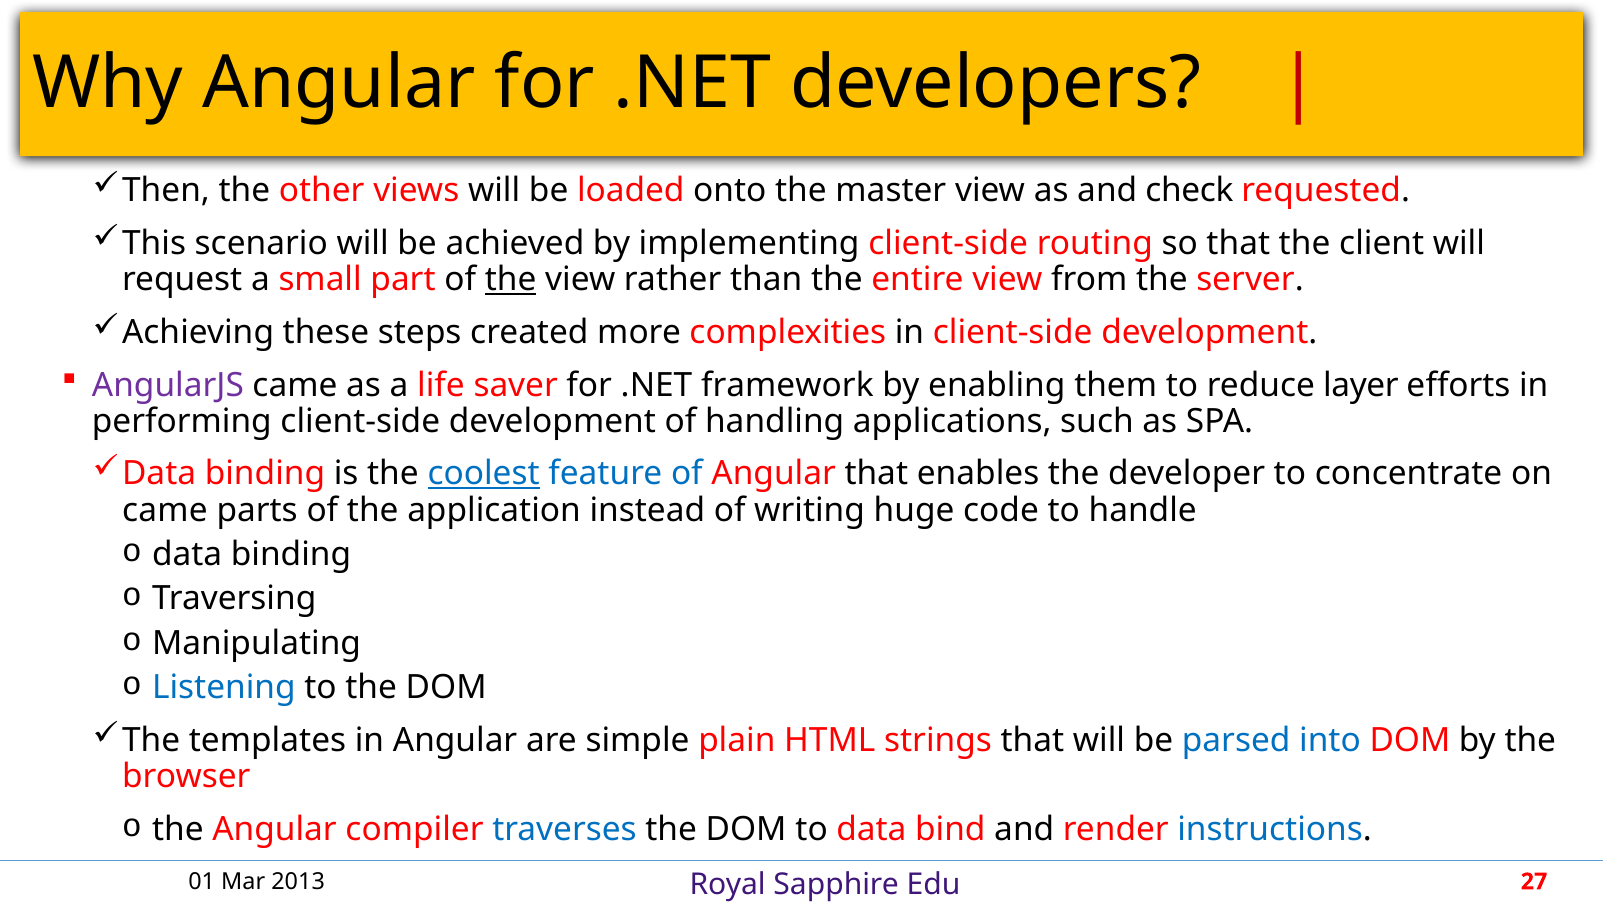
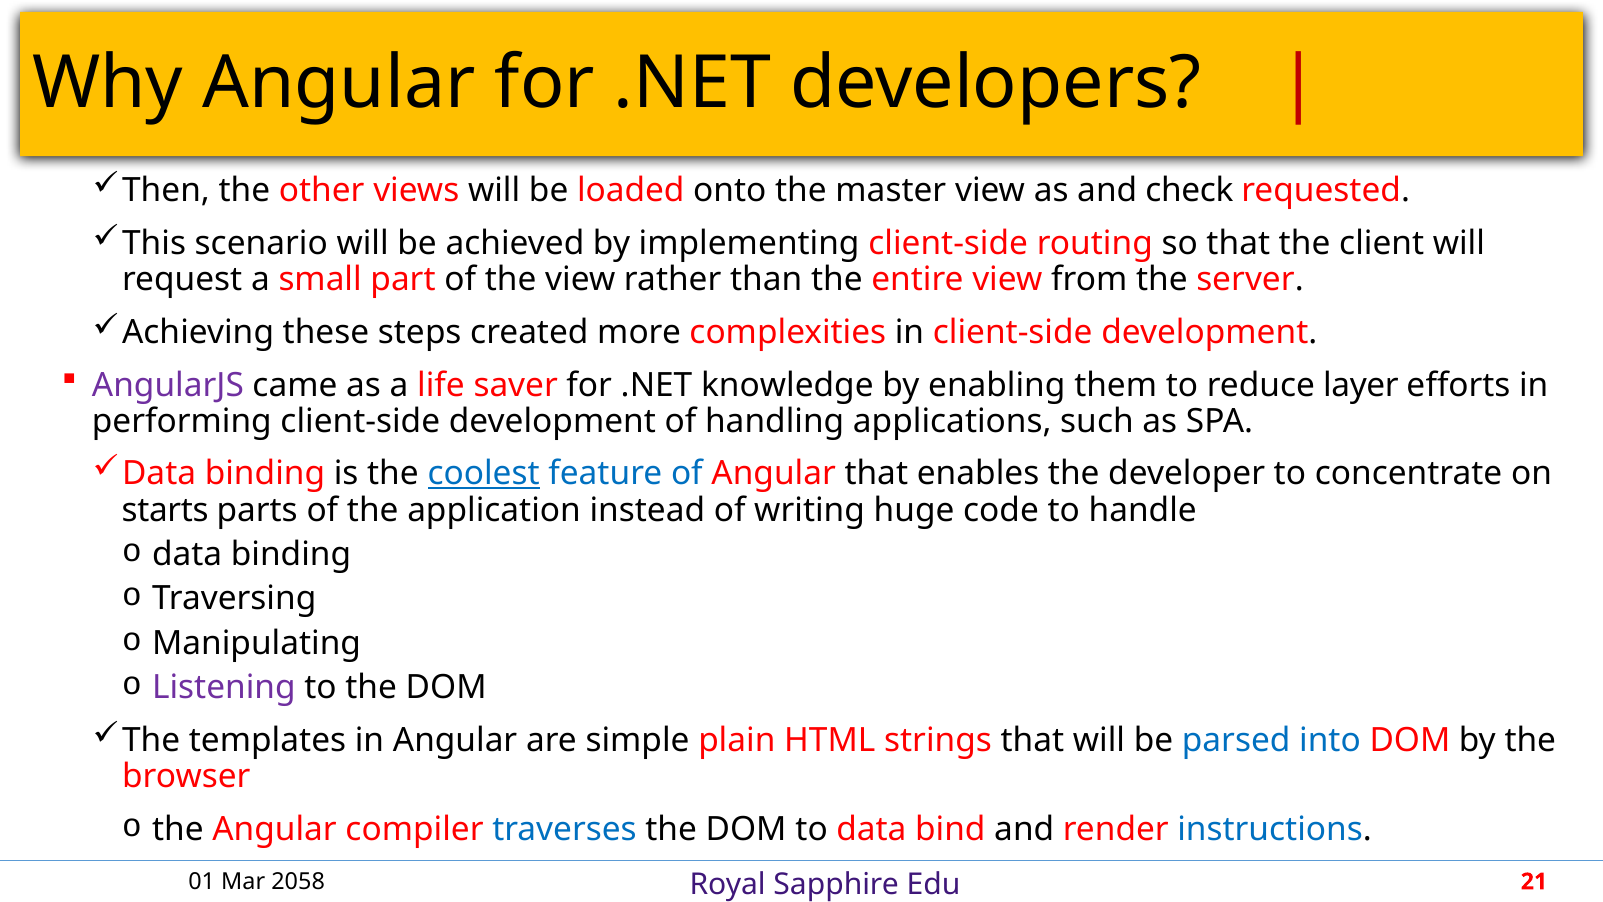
the at (511, 279) underline: present -> none
framework: framework -> knowledge
came at (165, 510): came -> starts
Listening colour: blue -> purple
2013: 2013 -> 2058
27: 27 -> 21
